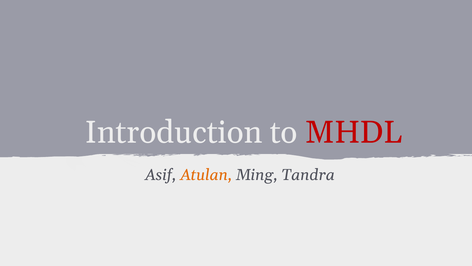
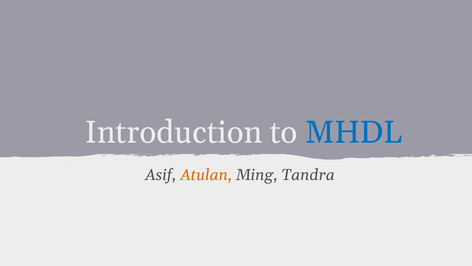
MHDL colour: red -> blue
